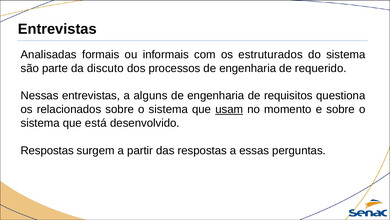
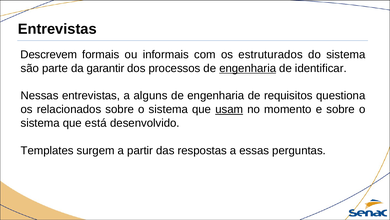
Analisadas: Analisadas -> Descrevem
discuto: discuto -> garantir
engenharia at (248, 68) underline: none -> present
requerido: requerido -> identificar
Respostas at (47, 150): Respostas -> Templates
